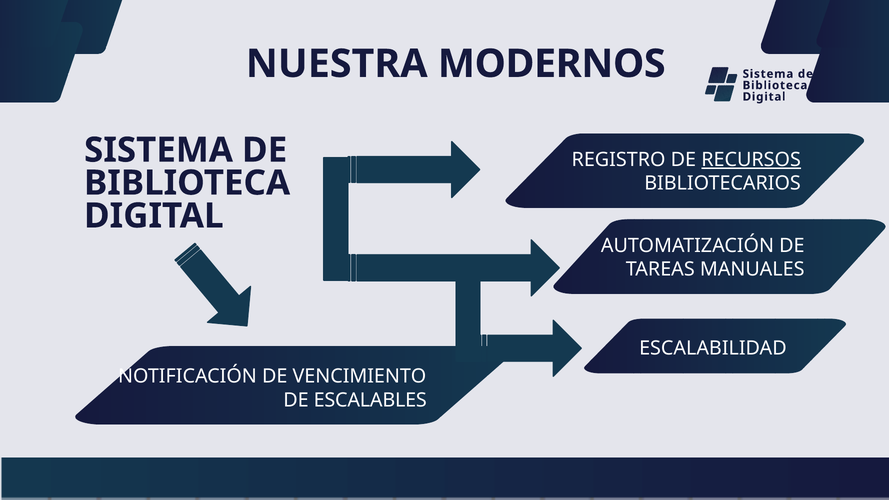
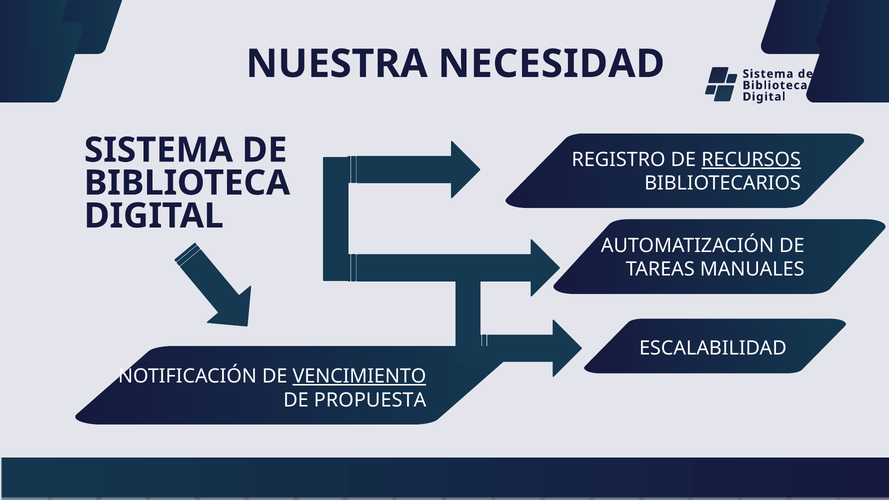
MODERNOS: MODERNOS -> NECESIDAD
VENCIMIENTO underline: none -> present
ESCALABLES: ESCALABLES -> PROPUESTA
